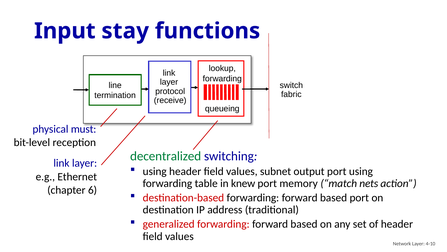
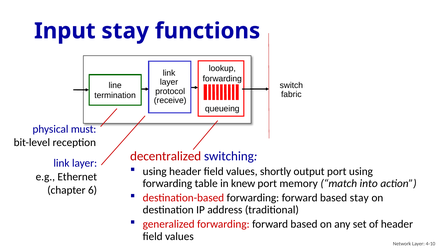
decentralized colour: green -> red
subnet: subnet -> shortly
nets: nets -> into
based port: port -> stay
